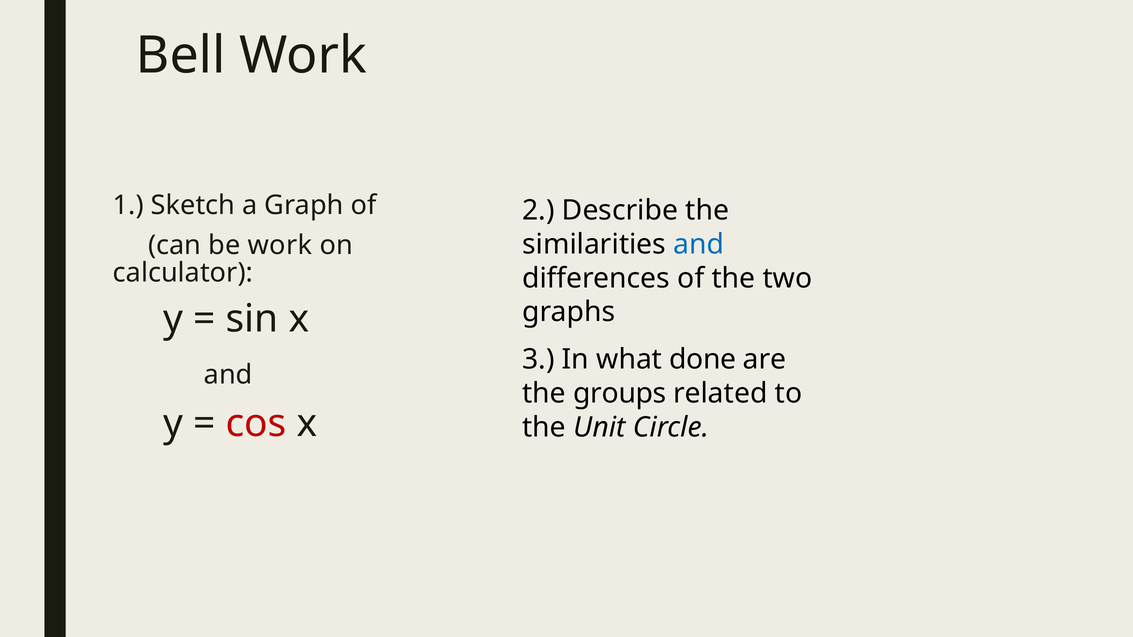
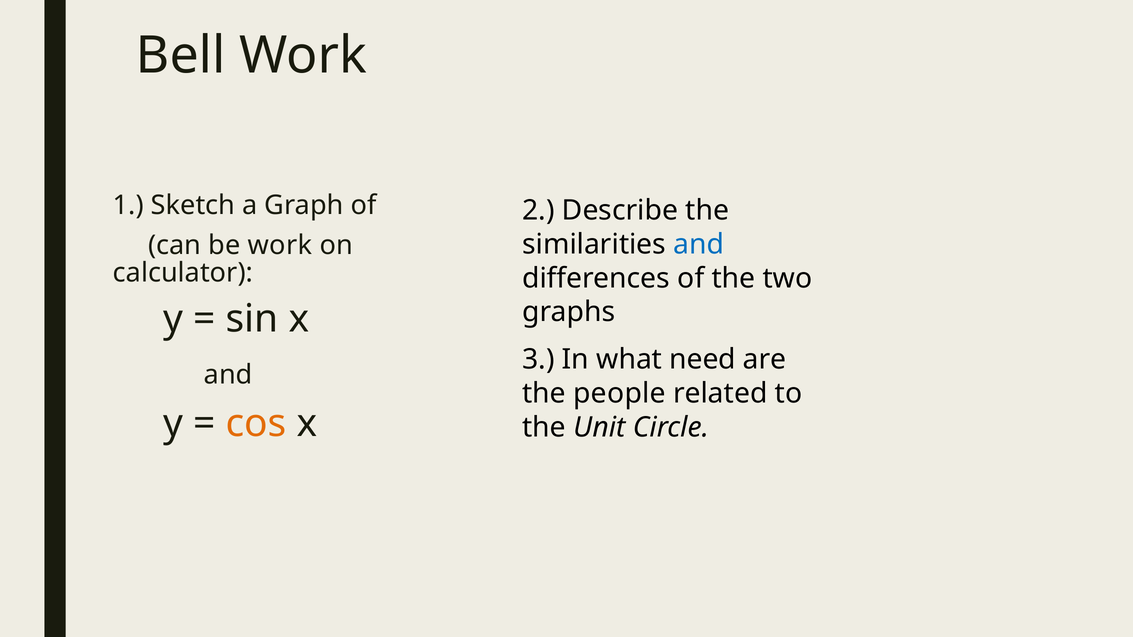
done: done -> need
groups: groups -> people
cos colour: red -> orange
